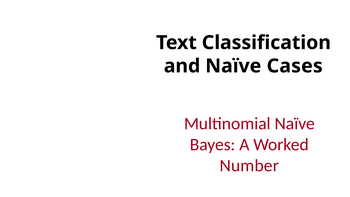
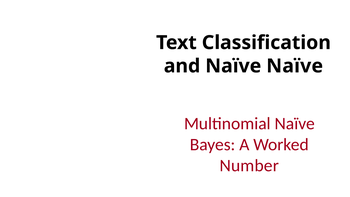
Naïve Cases: Cases -> Naïve
